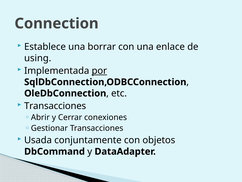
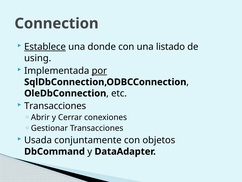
Establece underline: none -> present
borrar: borrar -> donde
enlace: enlace -> listado
